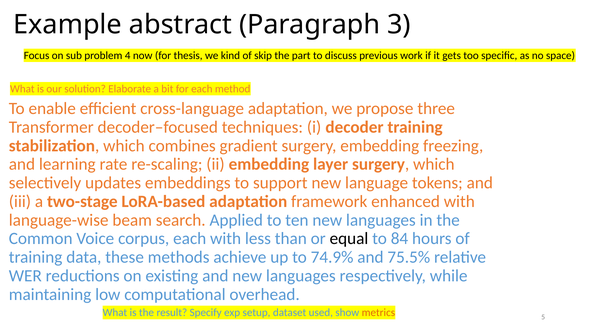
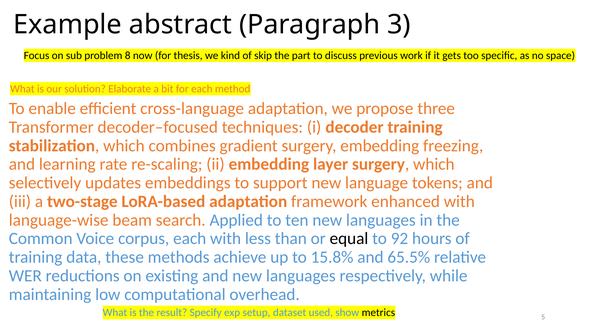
4: 4 -> 8
84: 84 -> 92
74.9%: 74.9% -> 15.8%
75.5%: 75.5% -> 65.5%
metrics colour: orange -> black
